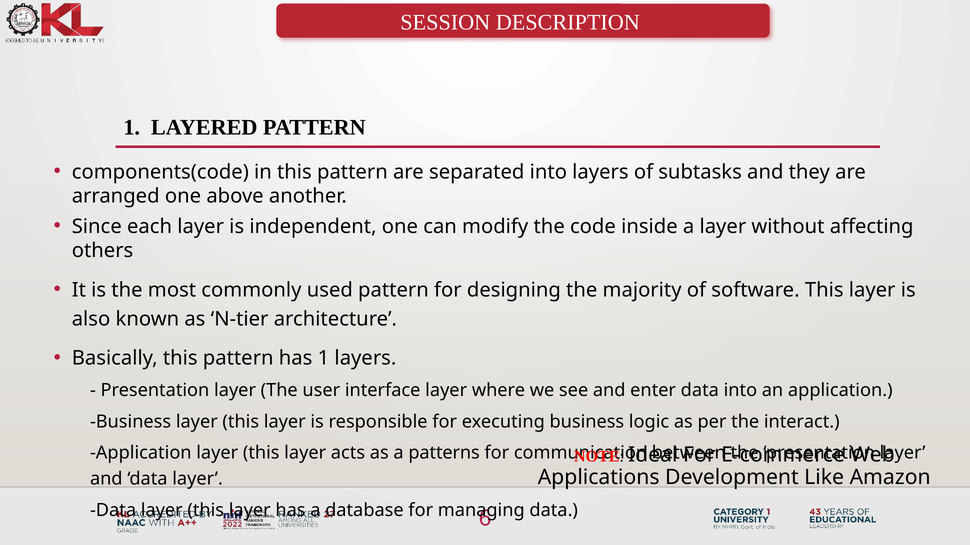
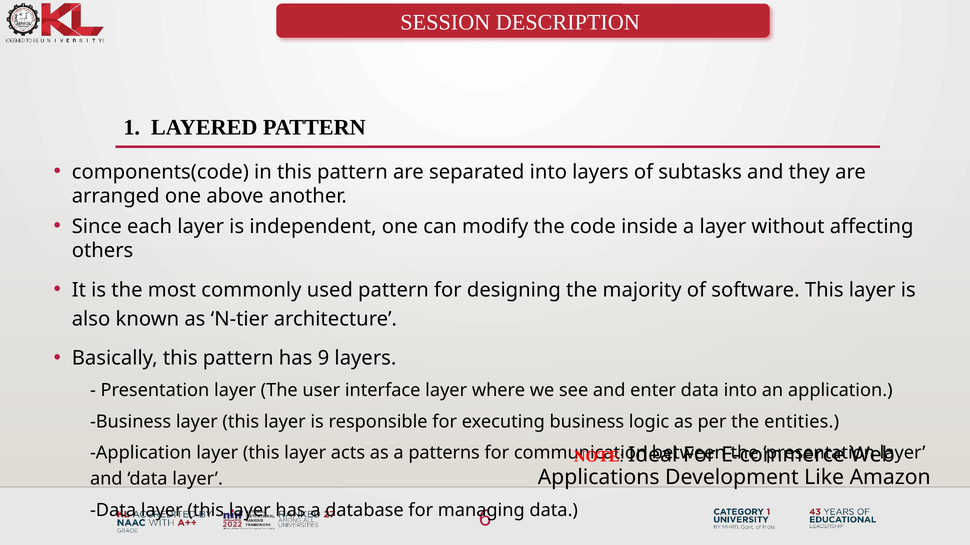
has 1: 1 -> 9
interact: interact -> entities
